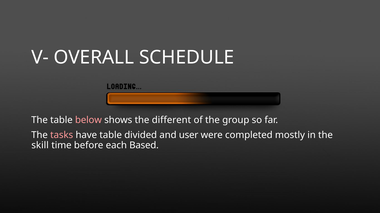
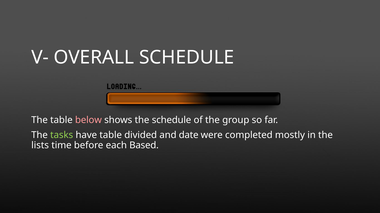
the different: different -> schedule
tasks colour: pink -> light green
user: user -> date
skill: skill -> lists
